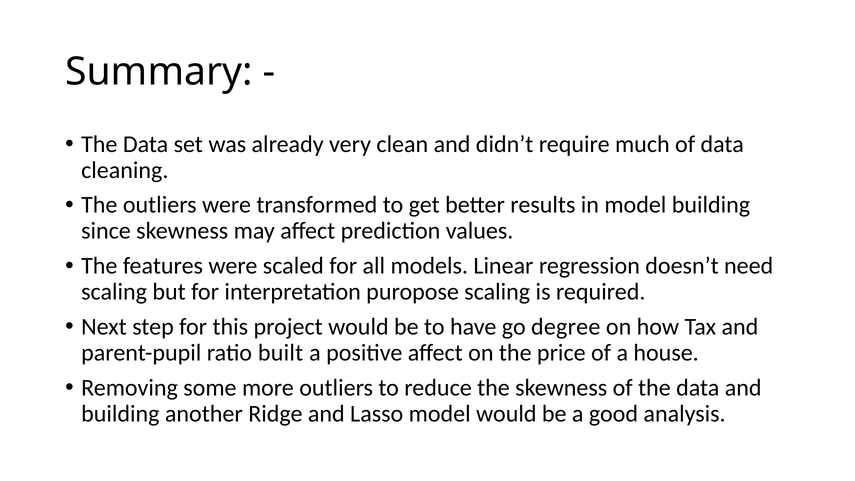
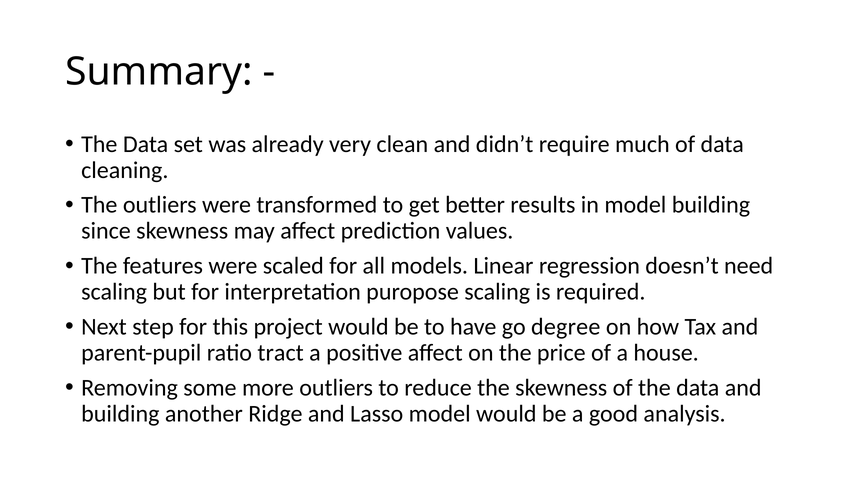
built: built -> tract
